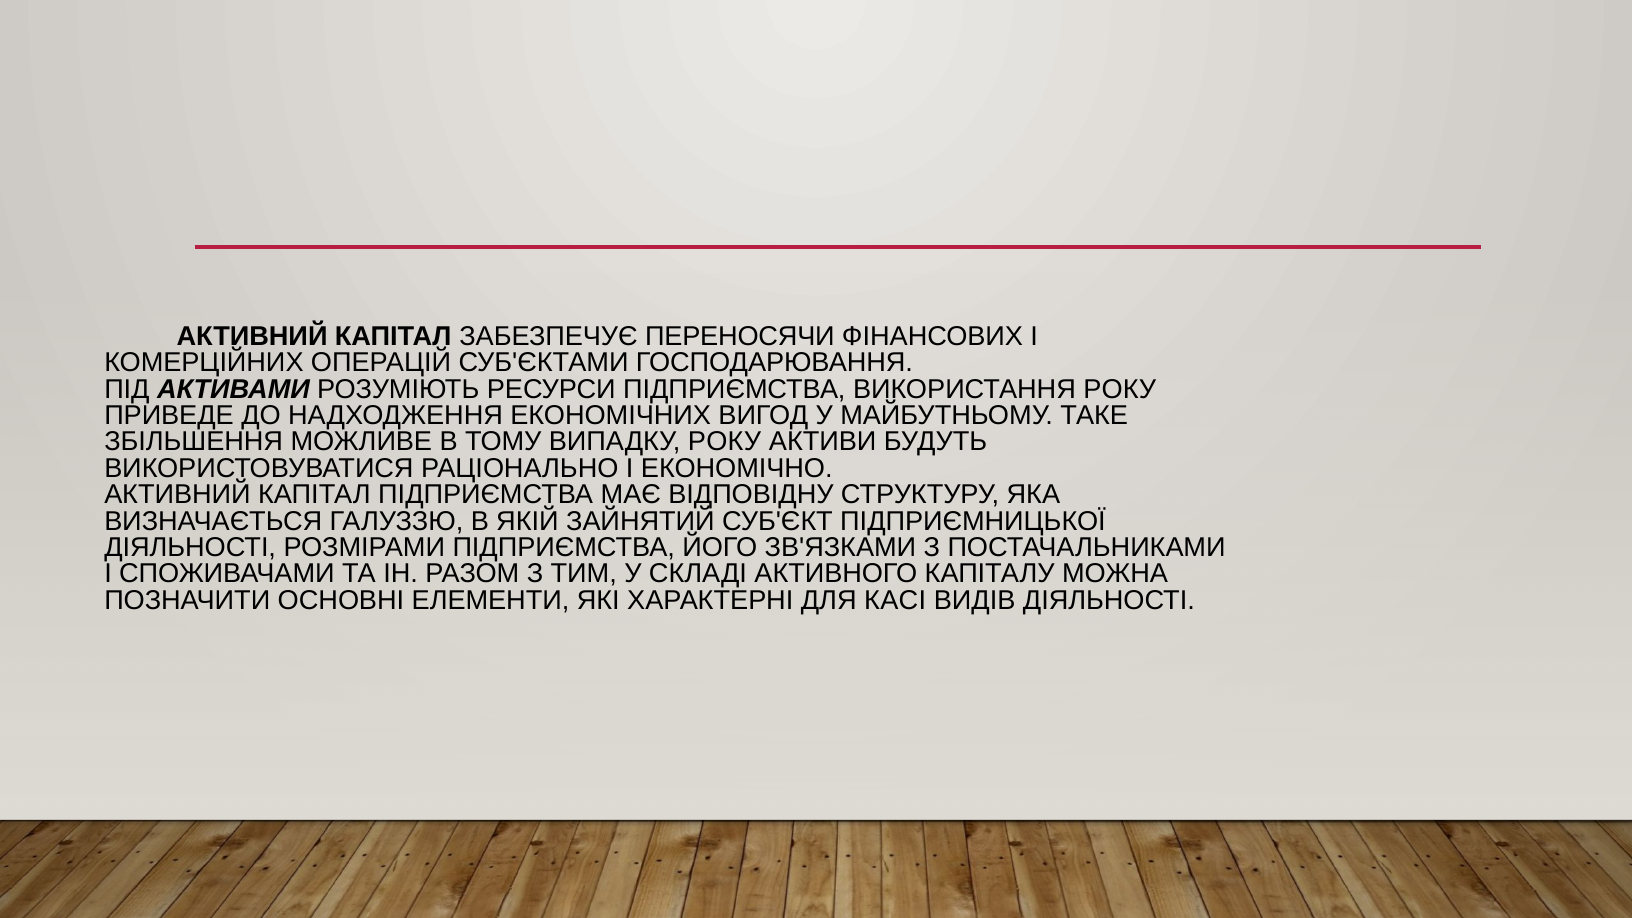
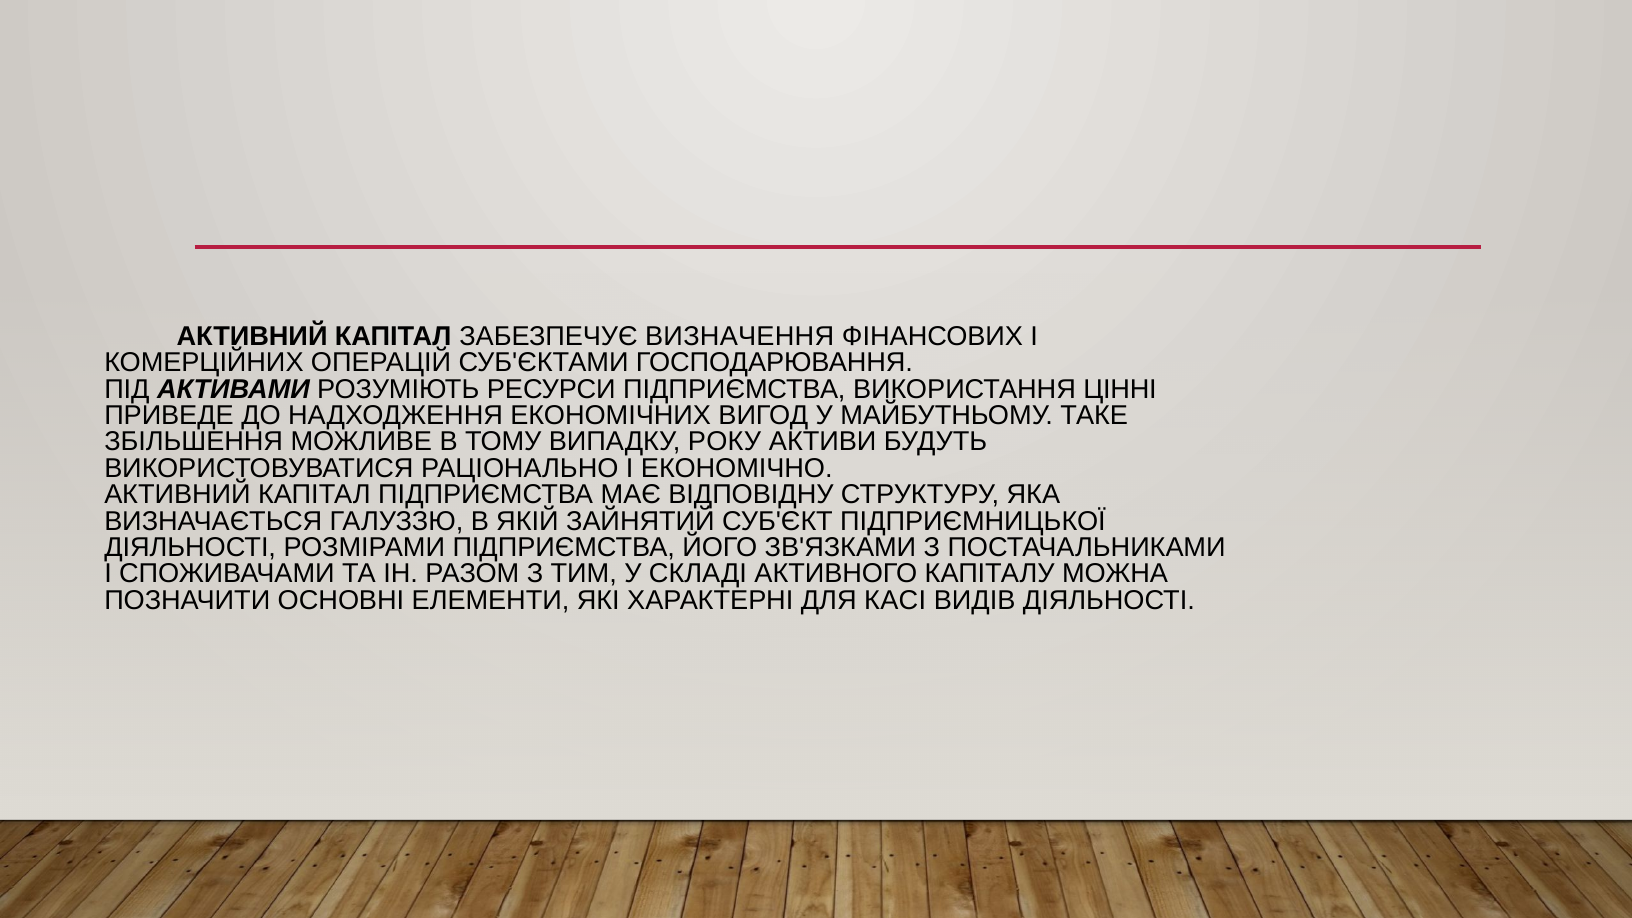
ПЕРЕНОСЯЧИ: ПЕРЕНОСЯЧИ -> ВИЗНАЧЕННЯ
ВИКОРИСТАННЯ РОКУ: РОКУ -> ЦІННІ
